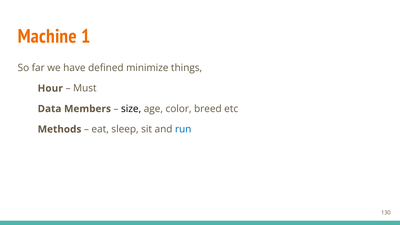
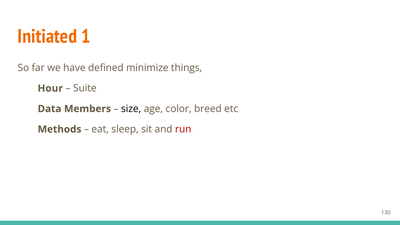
Machine: Machine -> Initiated
Must: Must -> Suite
run colour: blue -> red
